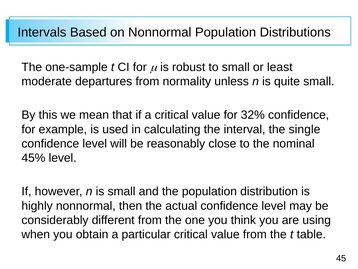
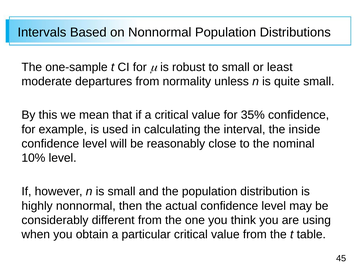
32%: 32% -> 35%
single: single -> inside
45%: 45% -> 10%
